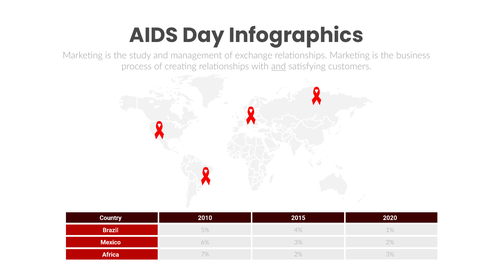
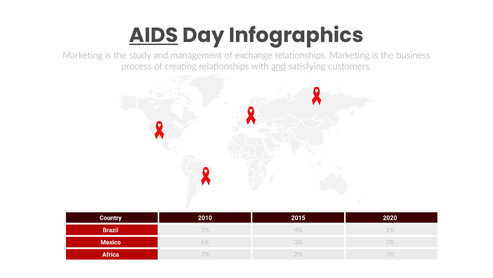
AIDS underline: none -> present
